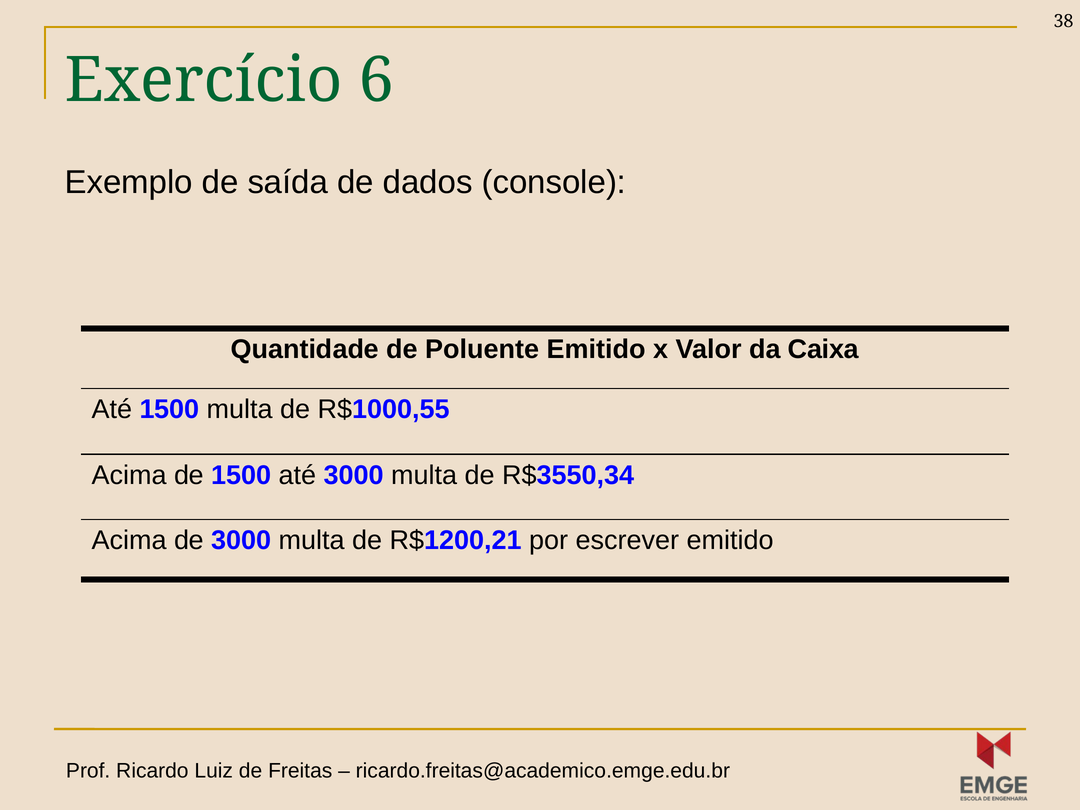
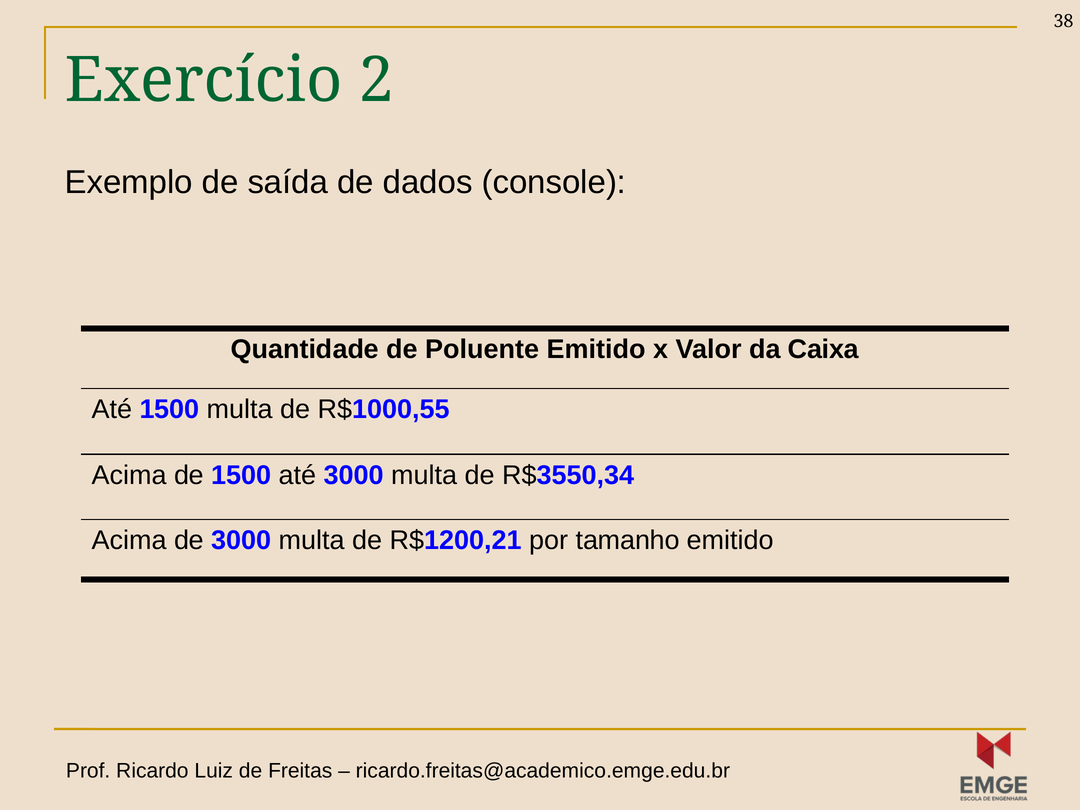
6: 6 -> 2
escrever: escrever -> tamanho
